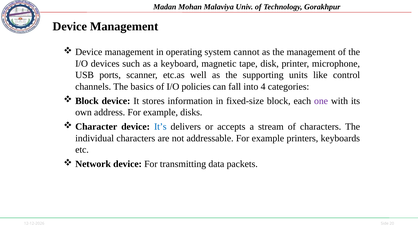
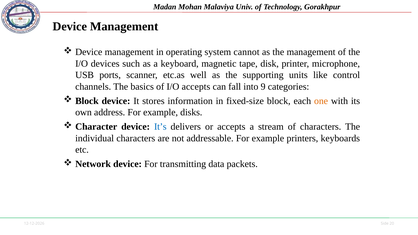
I/O policies: policies -> accepts
4: 4 -> 9
one colour: purple -> orange
